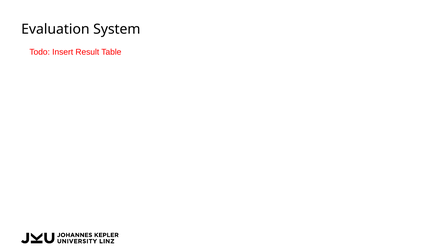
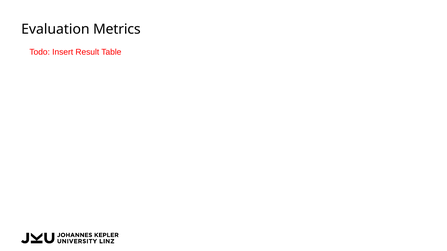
System: System -> Metrics
